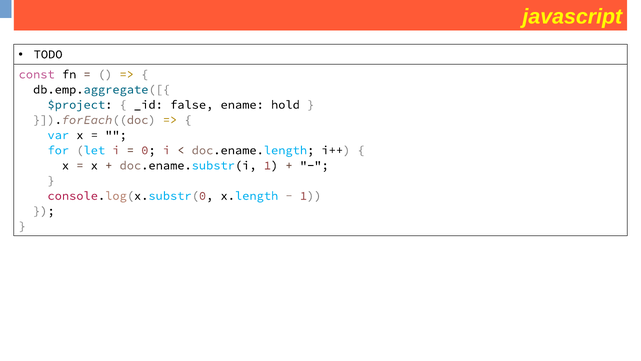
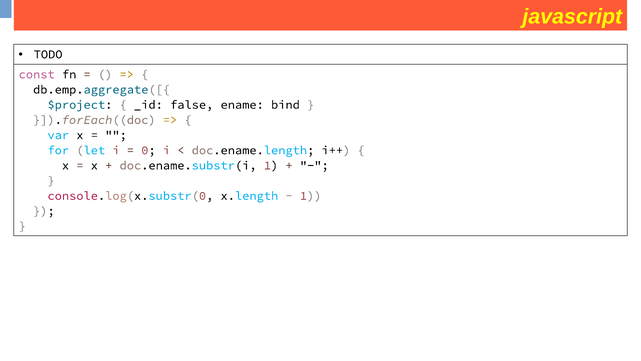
hold: hold -> bind
